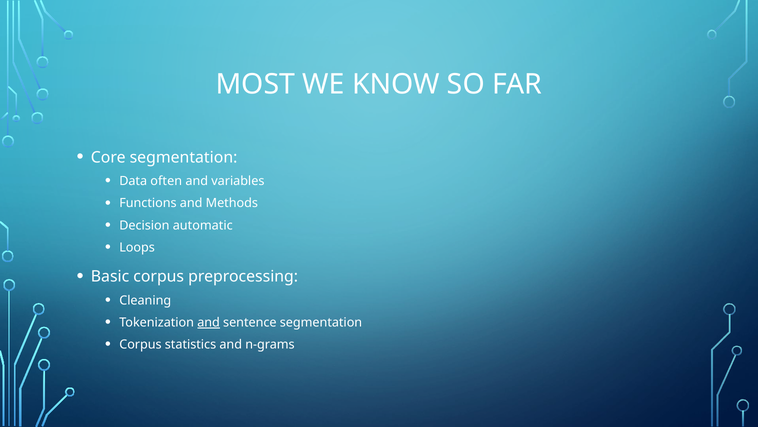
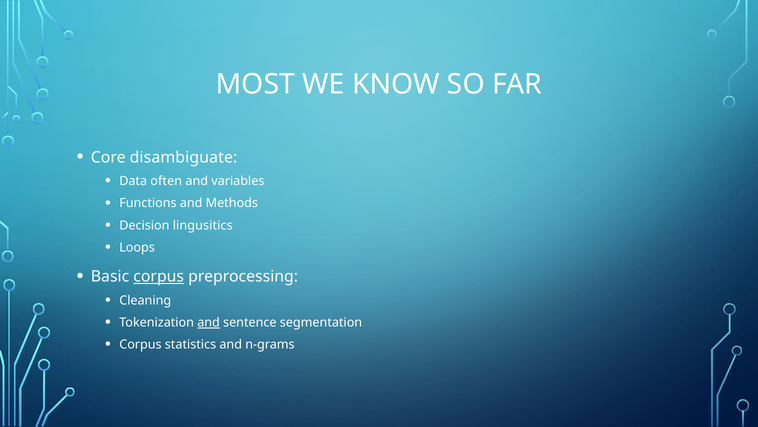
Core segmentation: segmentation -> disambiguate
automatic: automatic -> lingusitics
corpus at (159, 276) underline: none -> present
